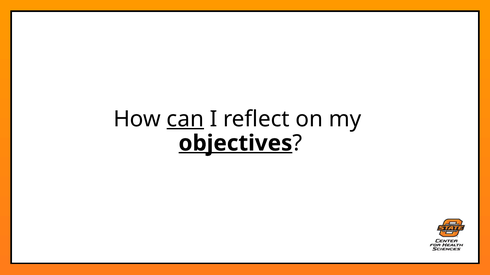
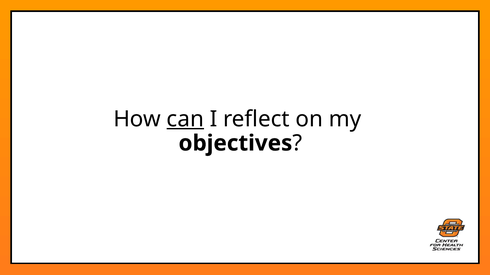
objectives underline: present -> none
